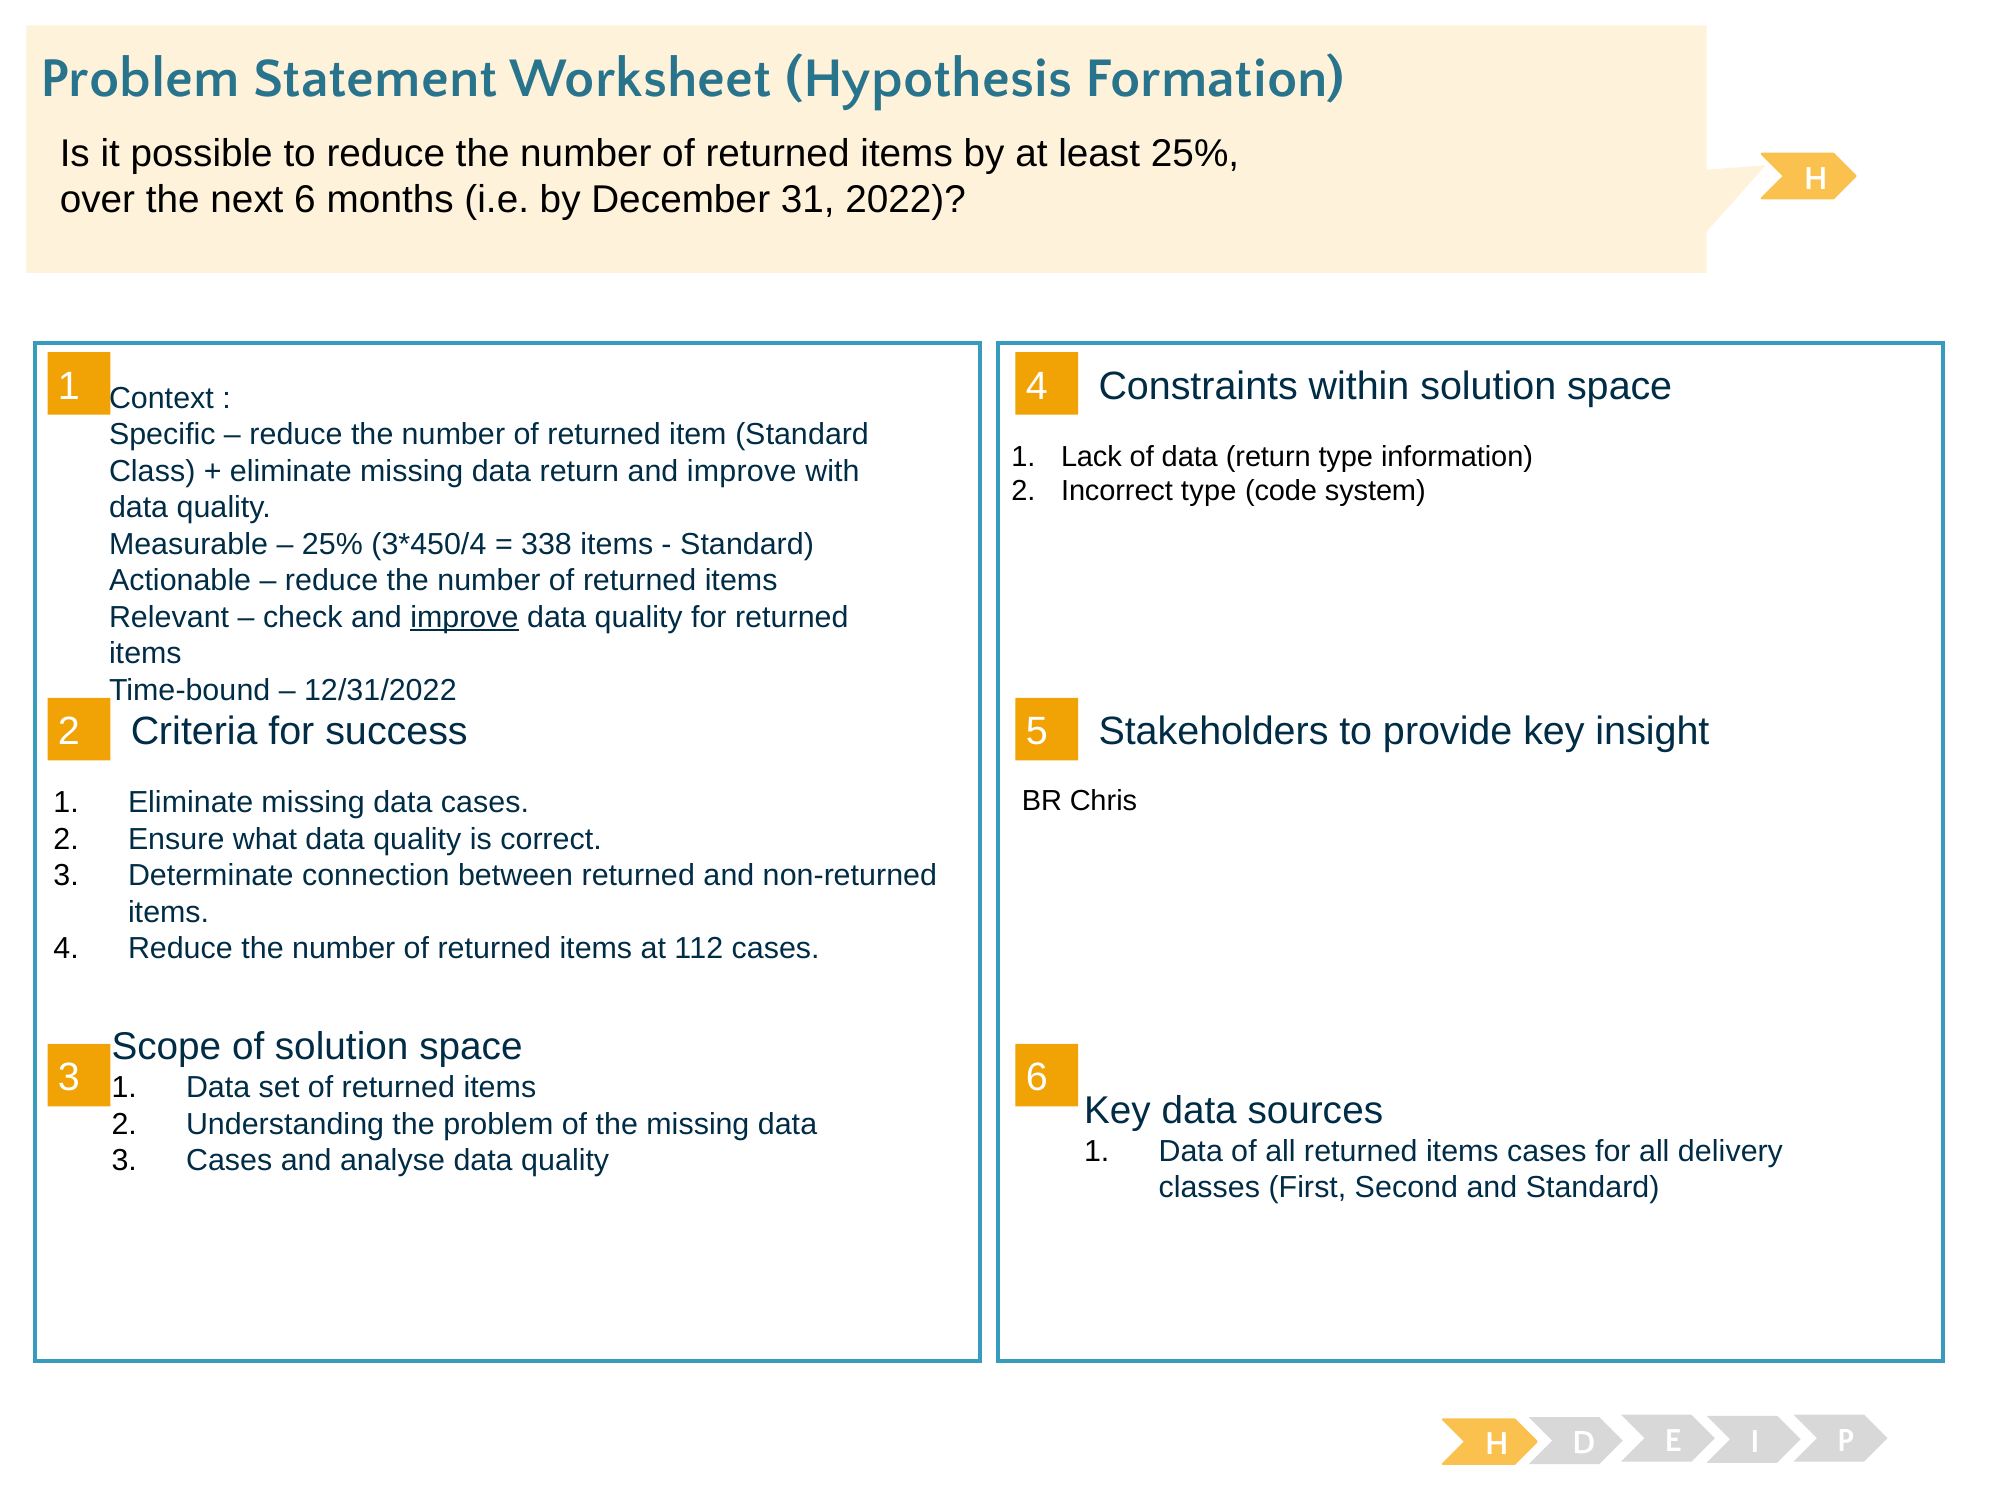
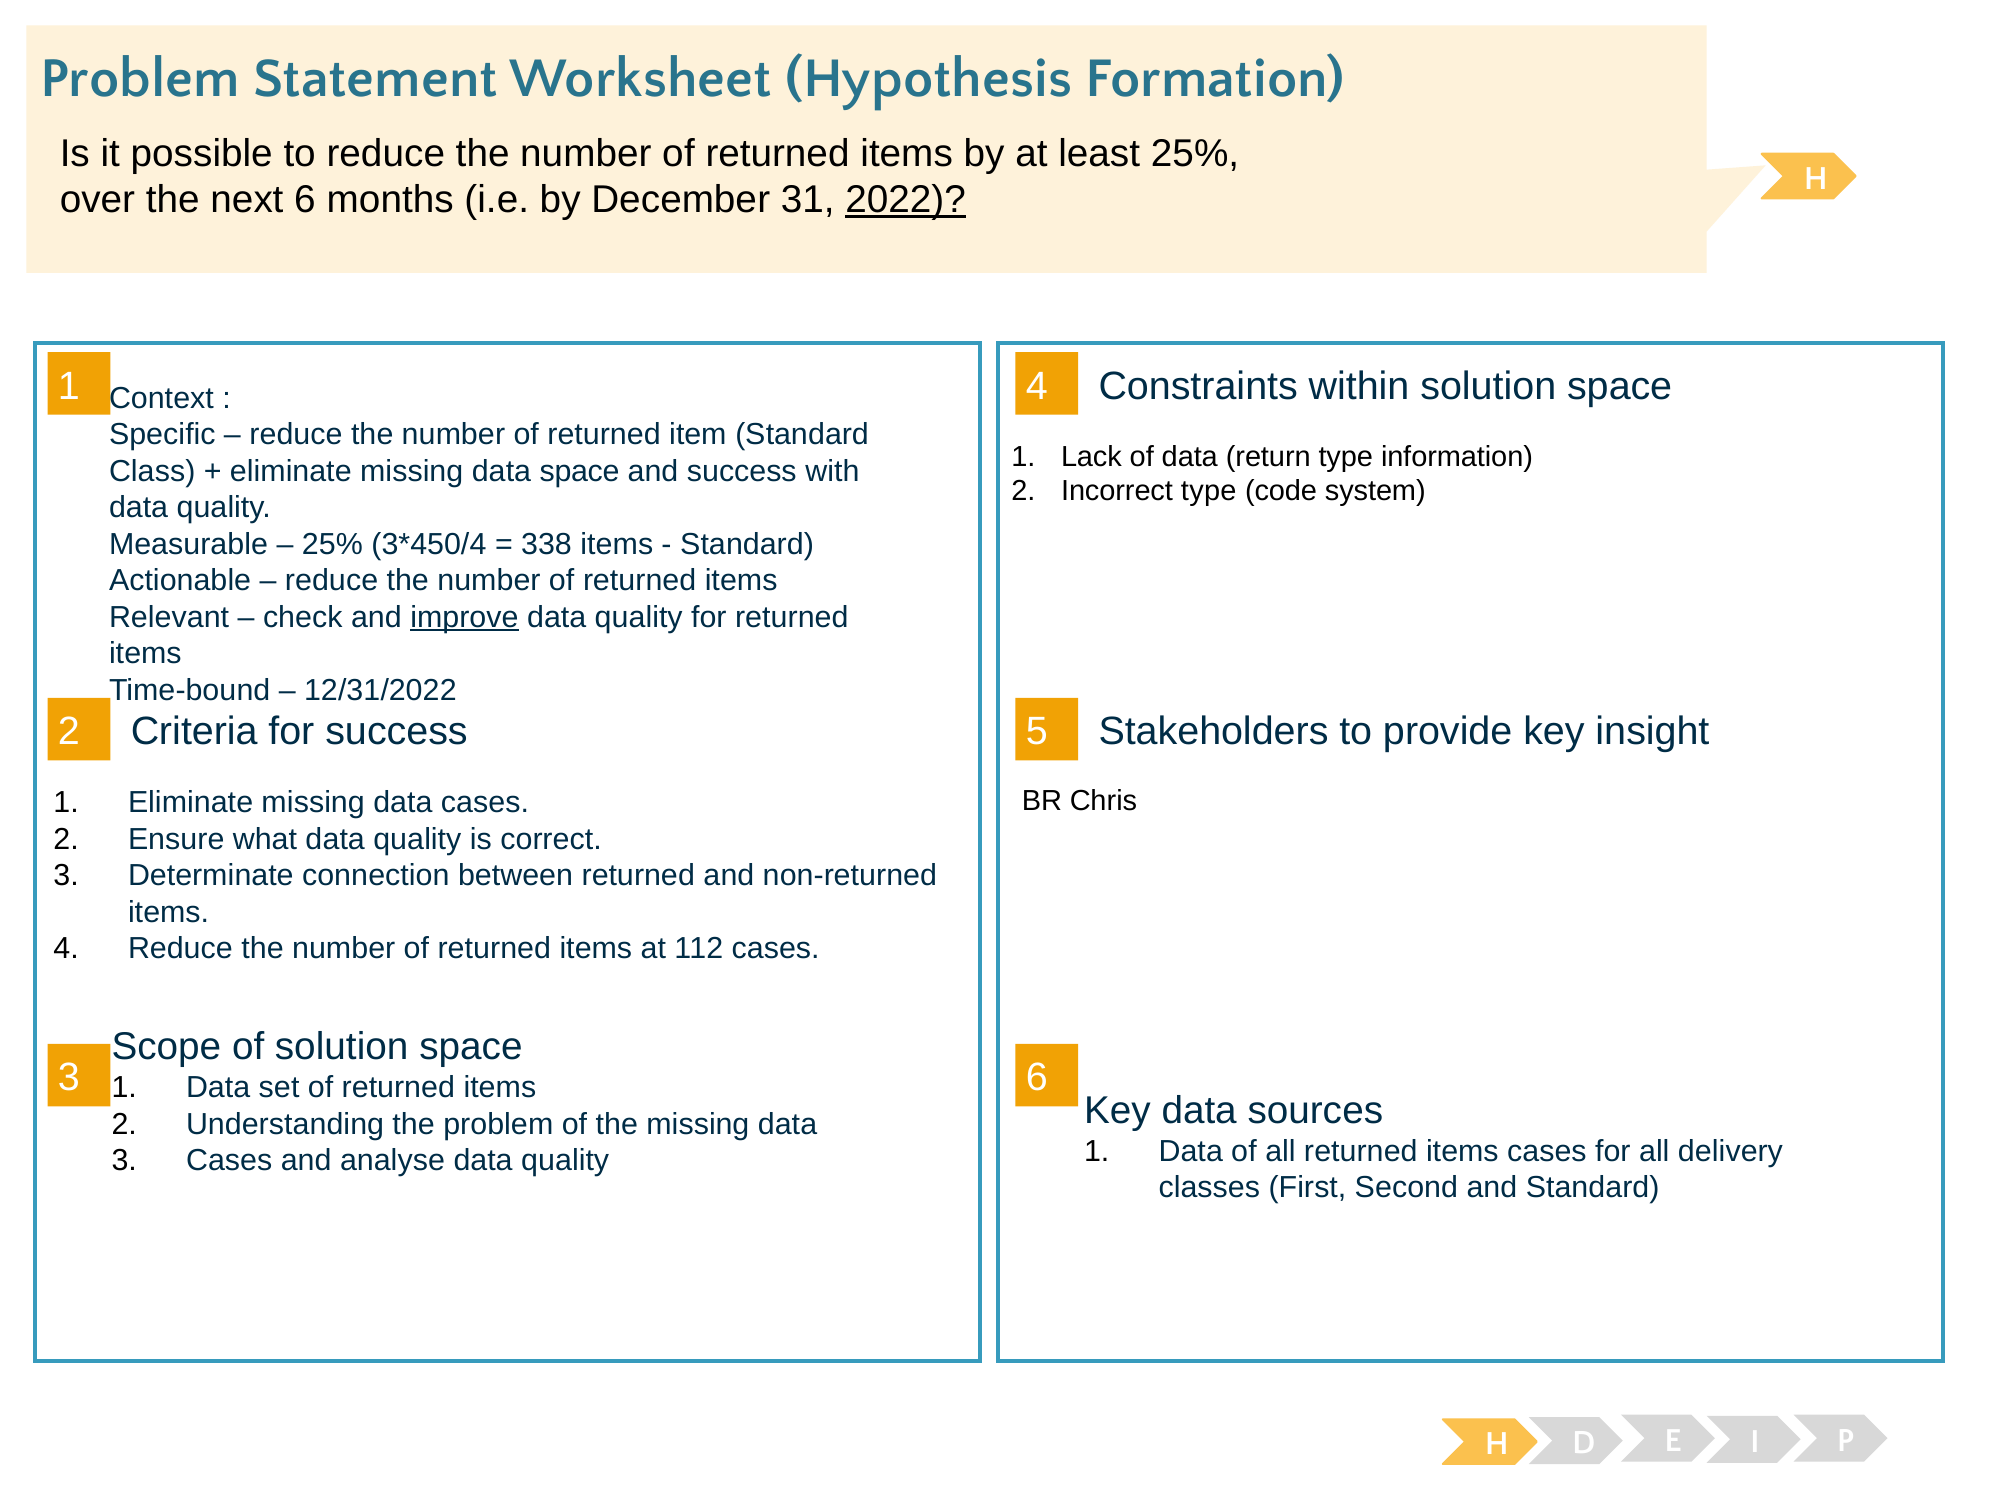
2022 underline: none -> present
missing data return: return -> space
improve at (742, 471): improve -> success
